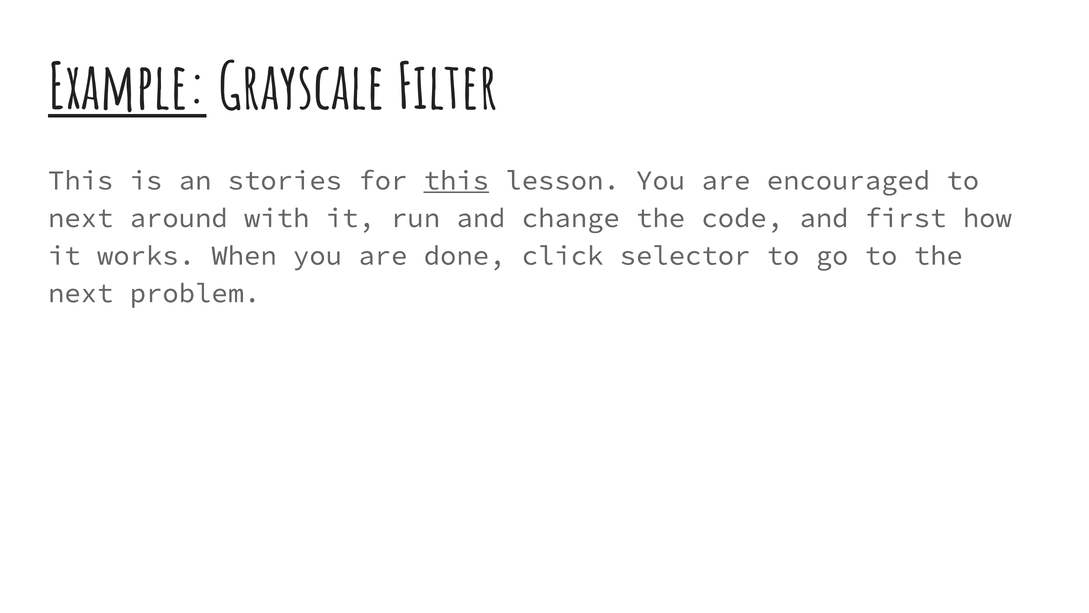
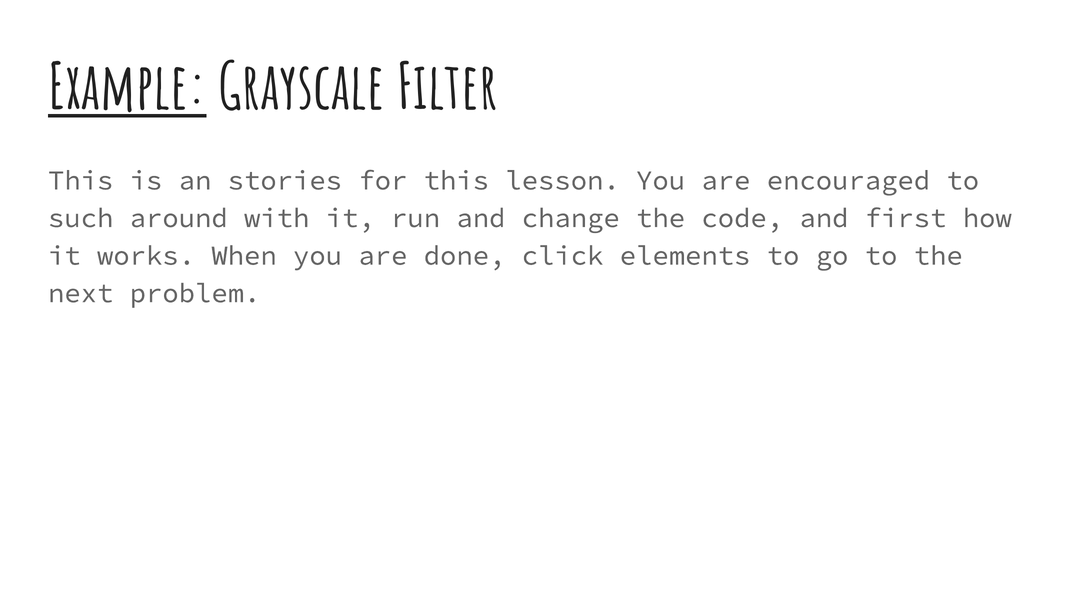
this at (456, 180) underline: present -> none
next at (81, 218): next -> such
selector: selector -> elements
